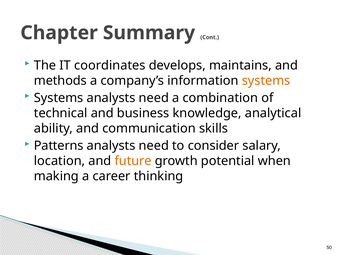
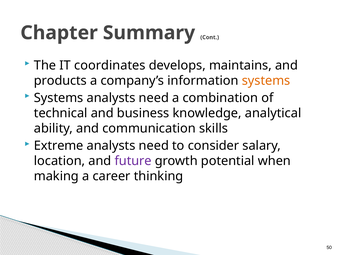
methods: methods -> products
Patterns: Patterns -> Extreme
future colour: orange -> purple
